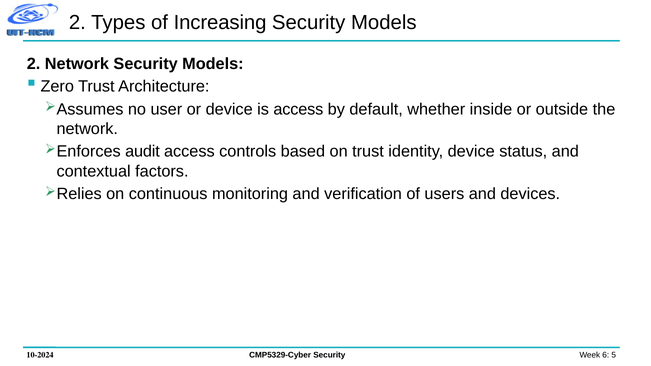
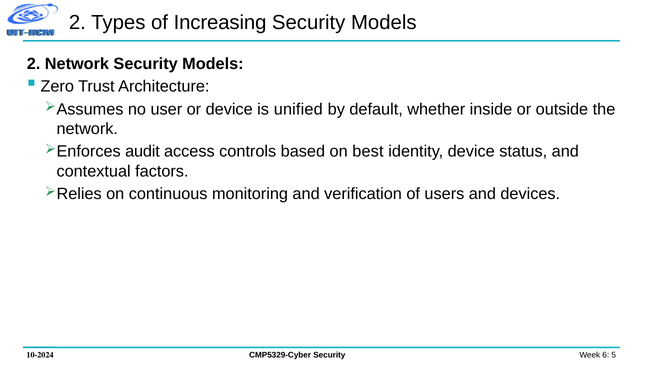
is access: access -> unified
on trust: trust -> best
